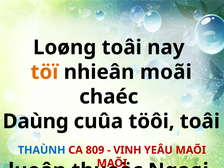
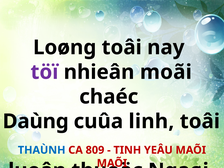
töï colour: orange -> purple
töôi: töôi -> linh
VINH: VINH -> TINH
